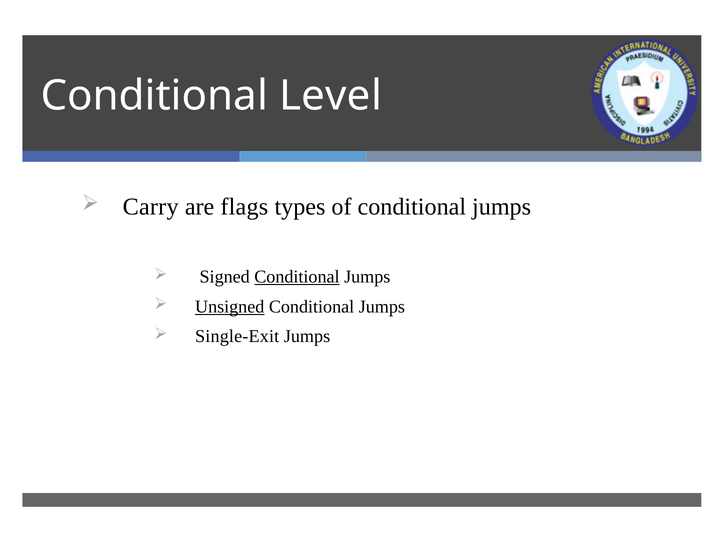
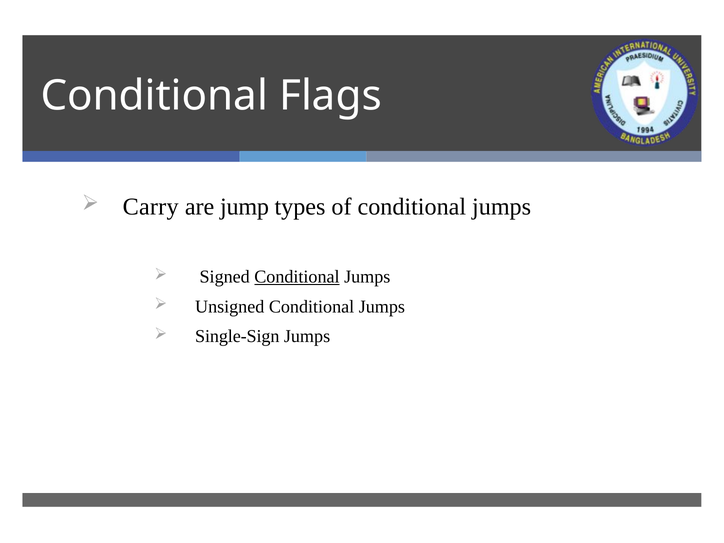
Level: Level -> Flags
flags: flags -> jump
Unsigned underline: present -> none
Single-Exit: Single-Exit -> Single-Sign
